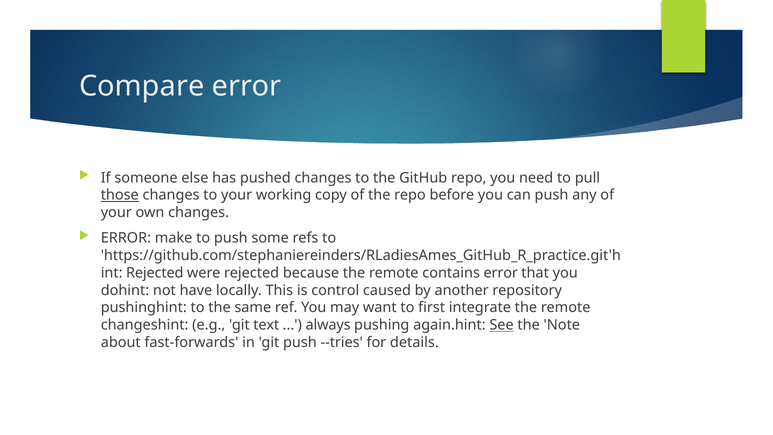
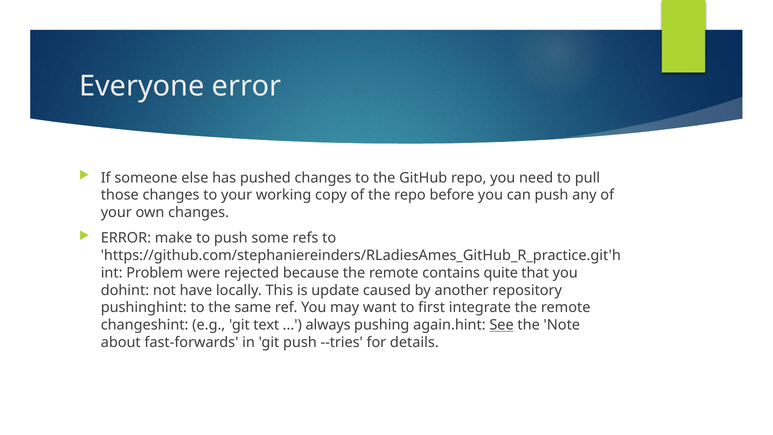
Compare: Compare -> Everyone
those underline: present -> none
Rejected at (155, 273): Rejected -> Problem
contains error: error -> quite
control: control -> update
